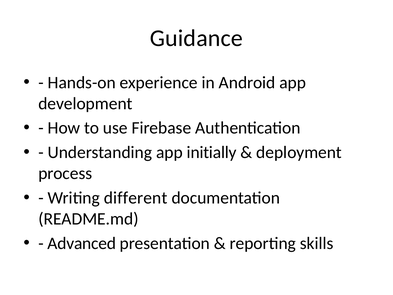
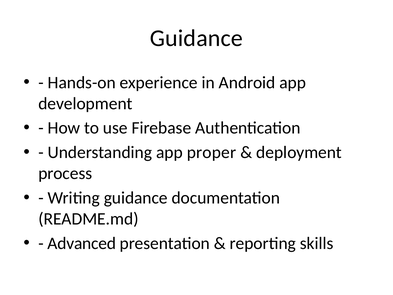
initially: initially -> proper
Writing different: different -> guidance
